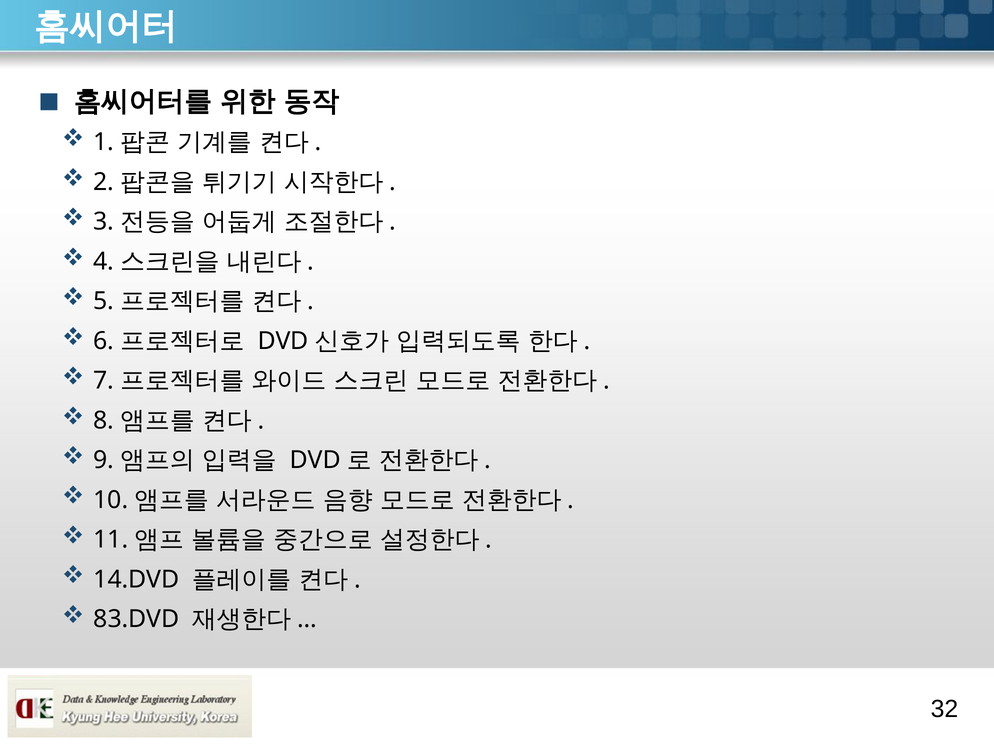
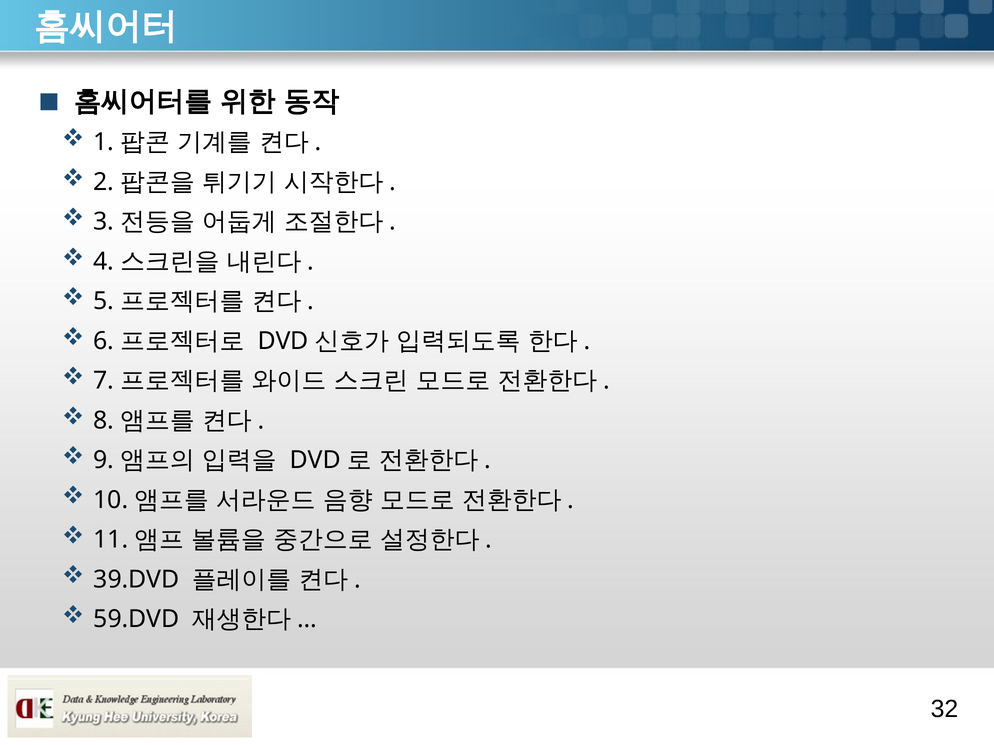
14.DVD: 14.DVD -> 39.DVD
83.DVD: 83.DVD -> 59.DVD
